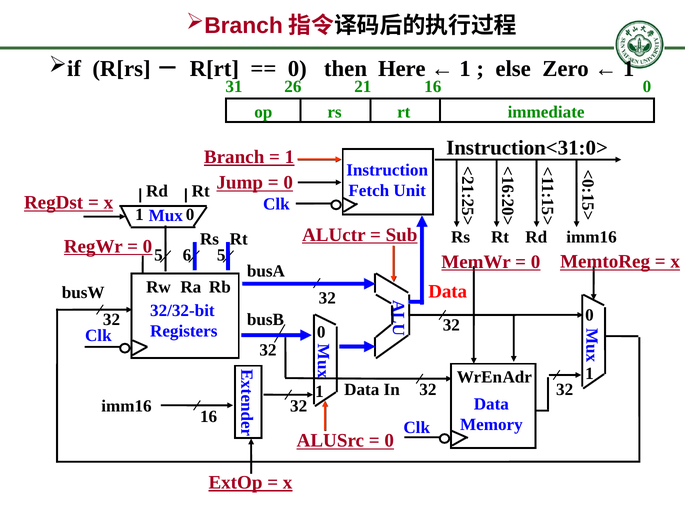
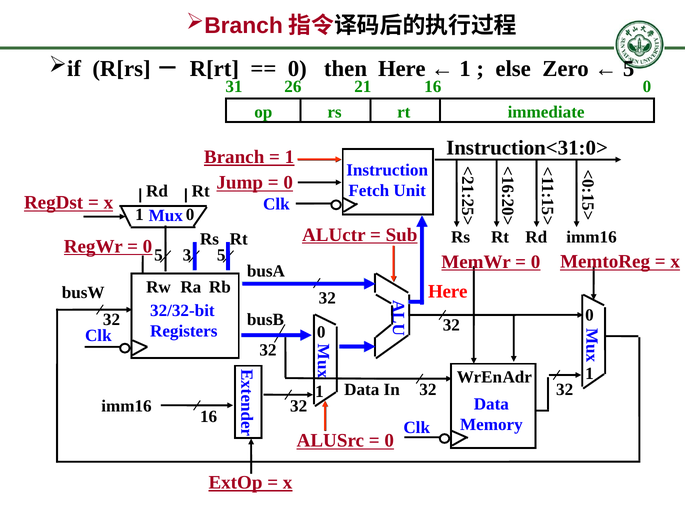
1 at (629, 69): 1 -> 5
5 6: 6 -> 3
Data at (448, 292): Data -> Here
